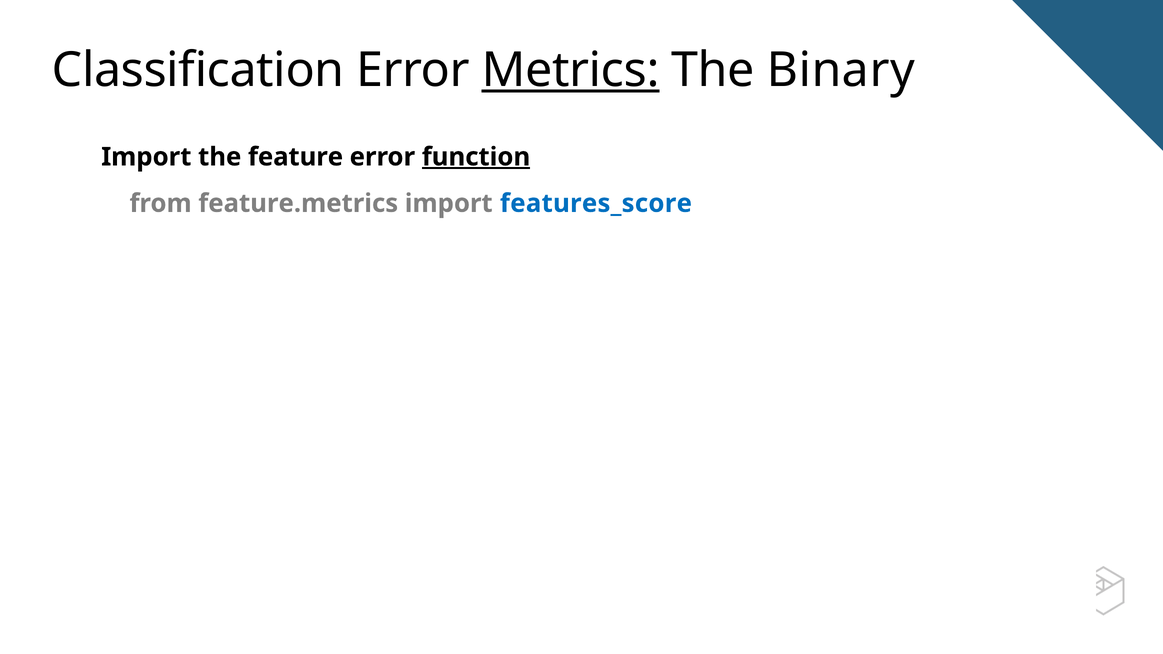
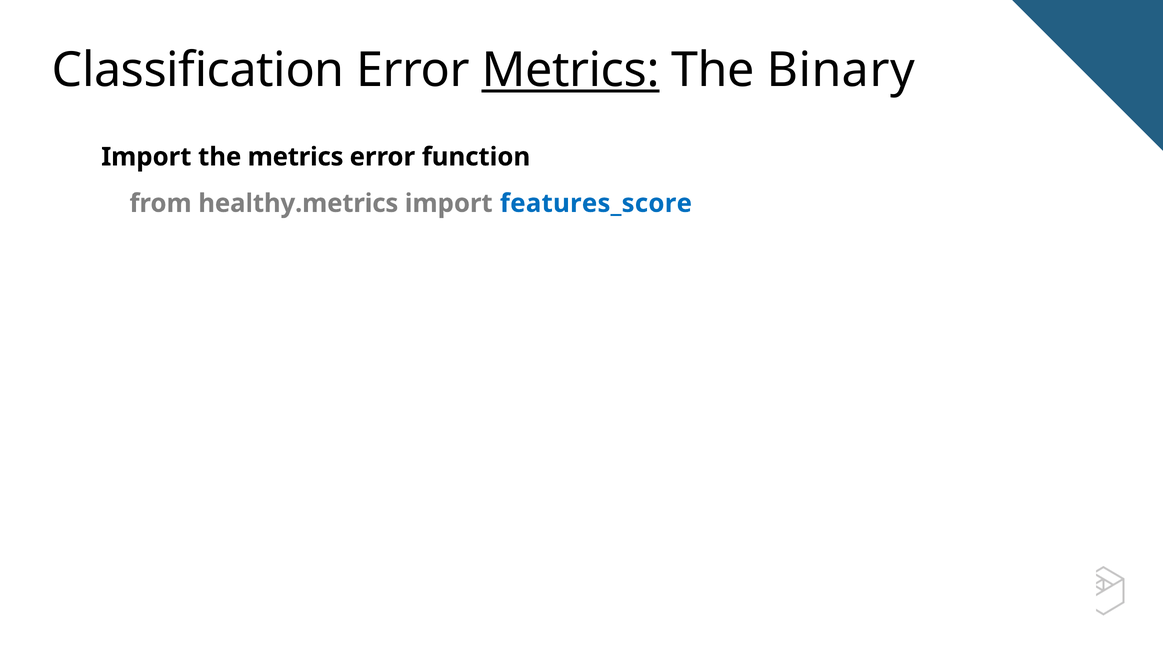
the feature: feature -> metrics
function underline: present -> none
feature.metrics: feature.metrics -> healthy.metrics
